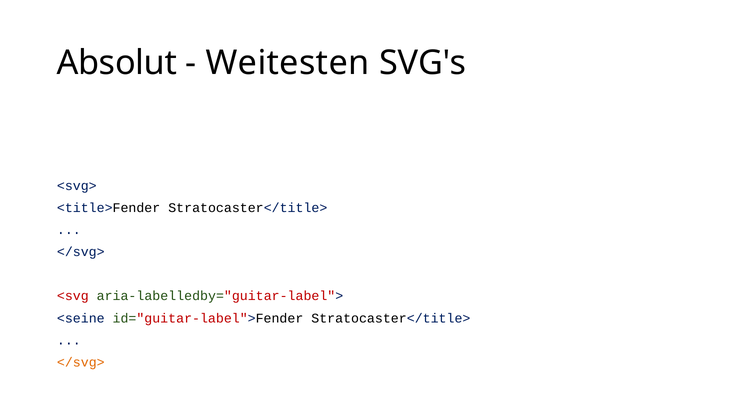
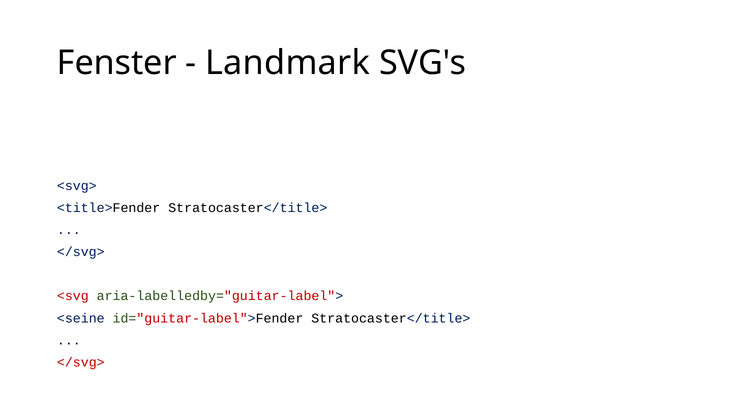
Absolut: Absolut -> Fenster
Weitesten: Weitesten -> Landmark
</svg> at (81, 362) colour: orange -> red
